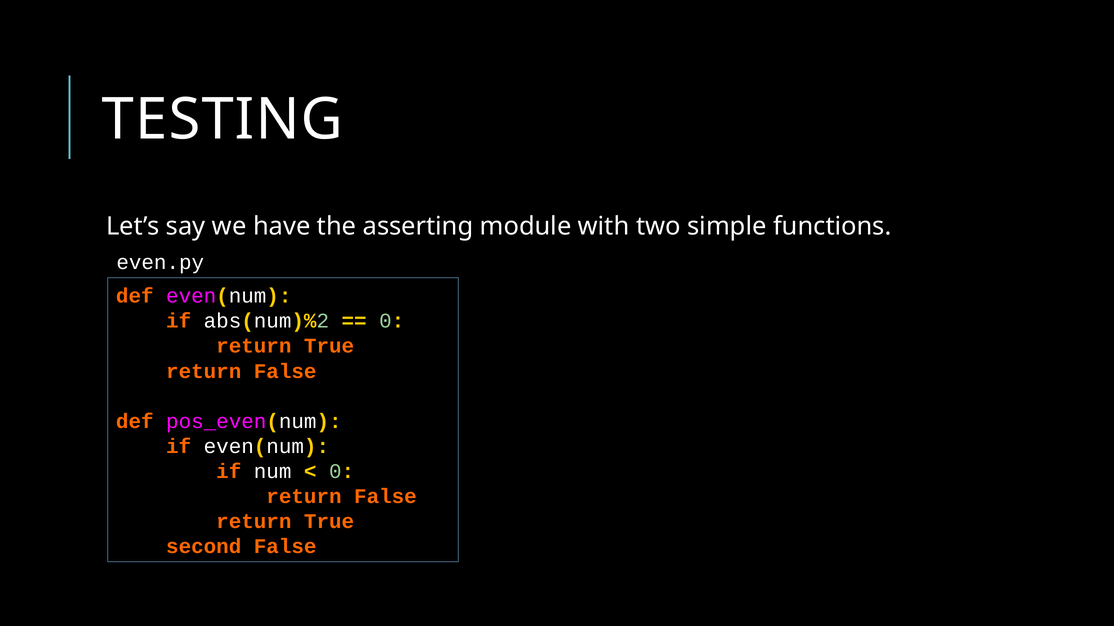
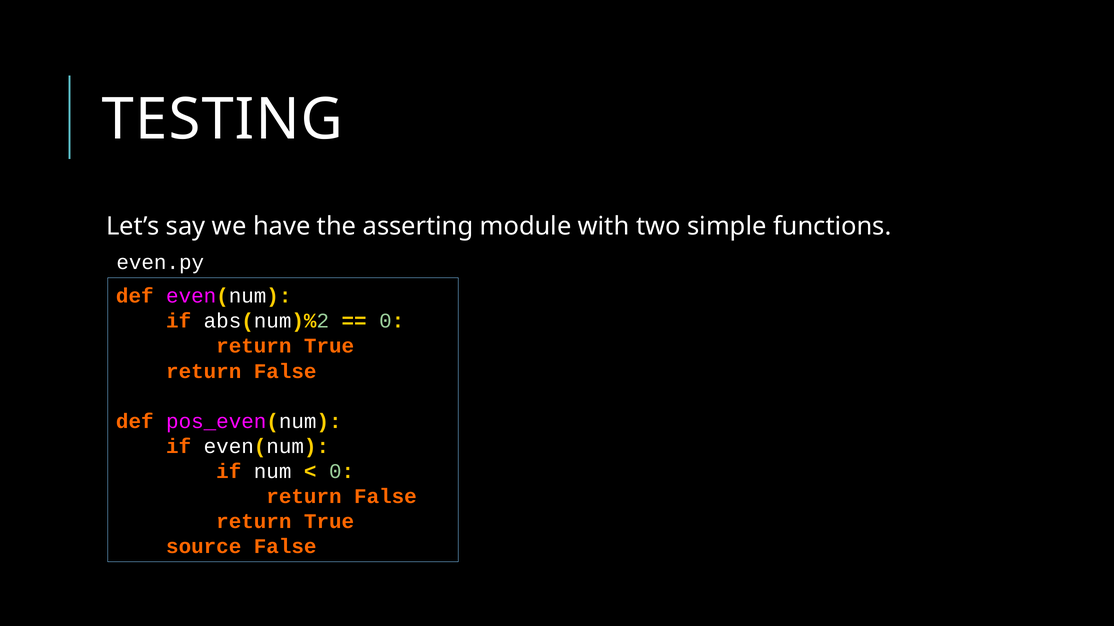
second: second -> source
